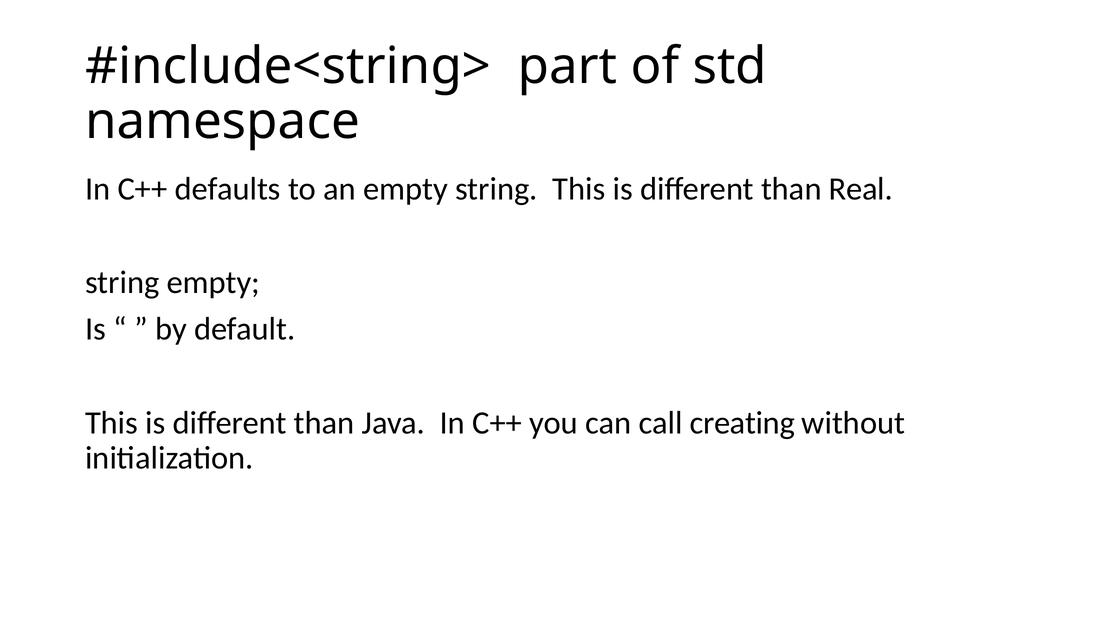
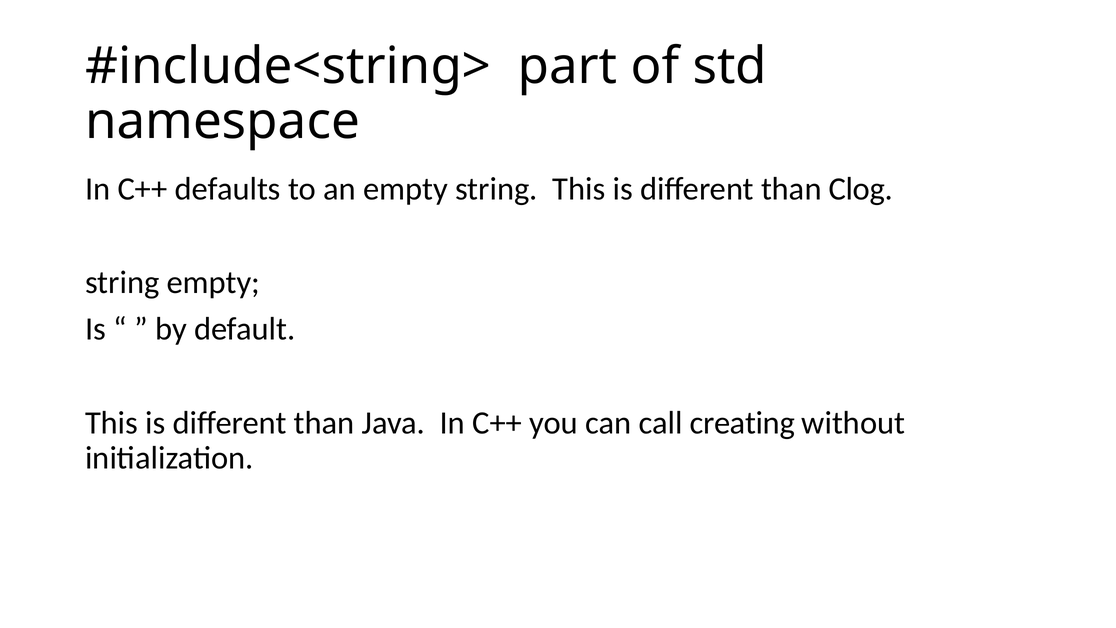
Real: Real -> Clog
